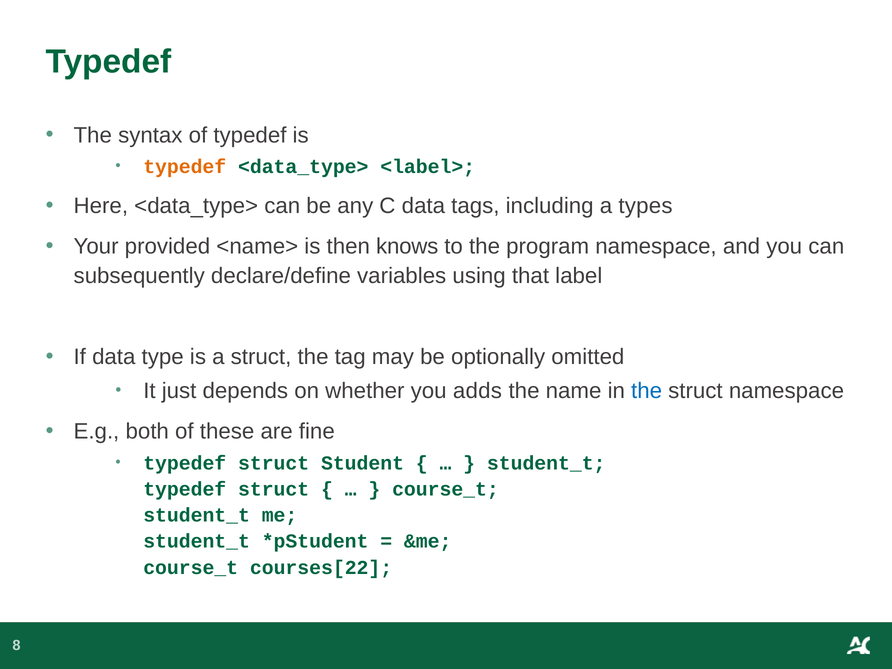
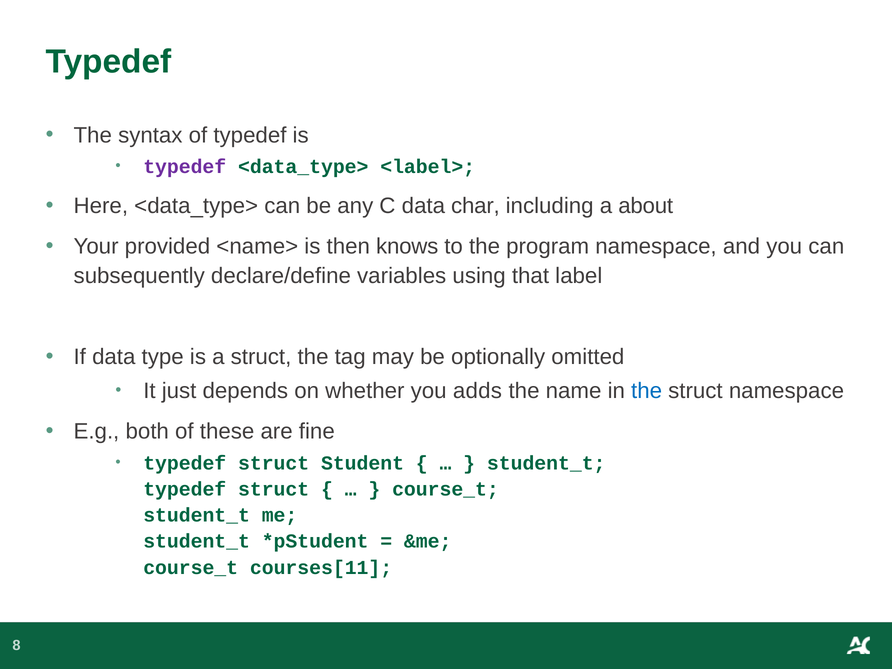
typedef at (185, 167) colour: orange -> purple
tags: tags -> char
types: types -> about
courses[22: courses[22 -> courses[11
